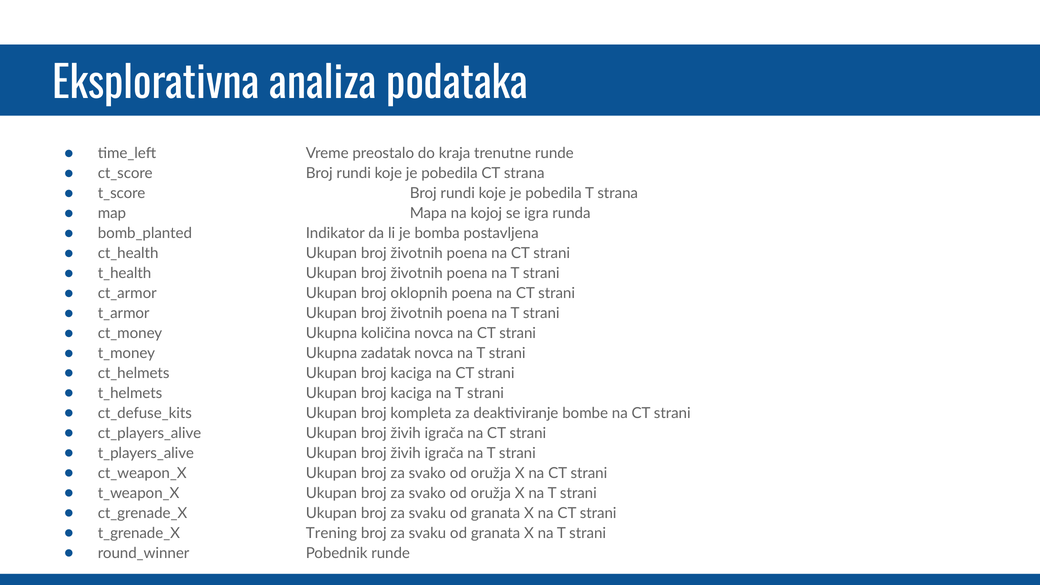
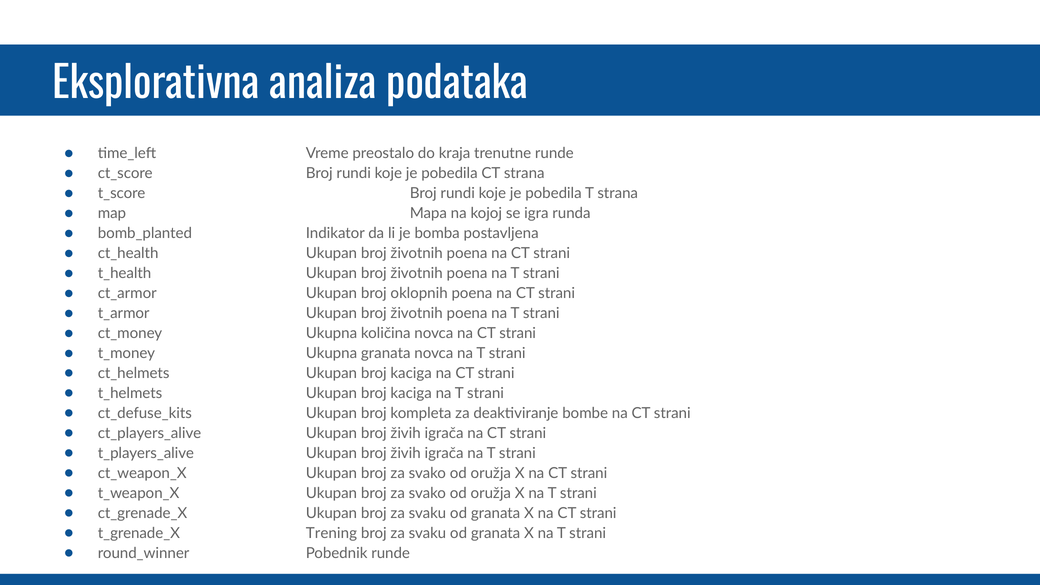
Ukupna zadatak: zadatak -> granata
